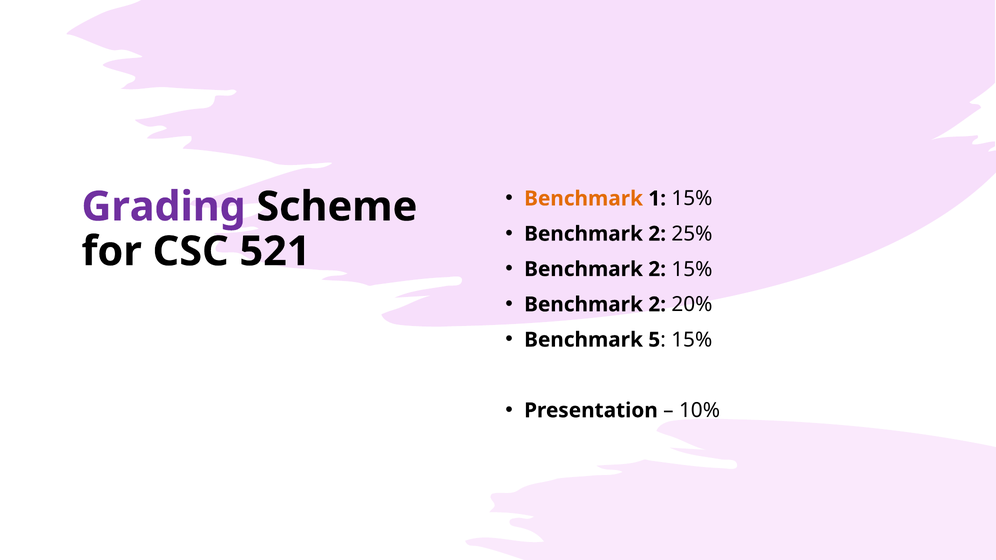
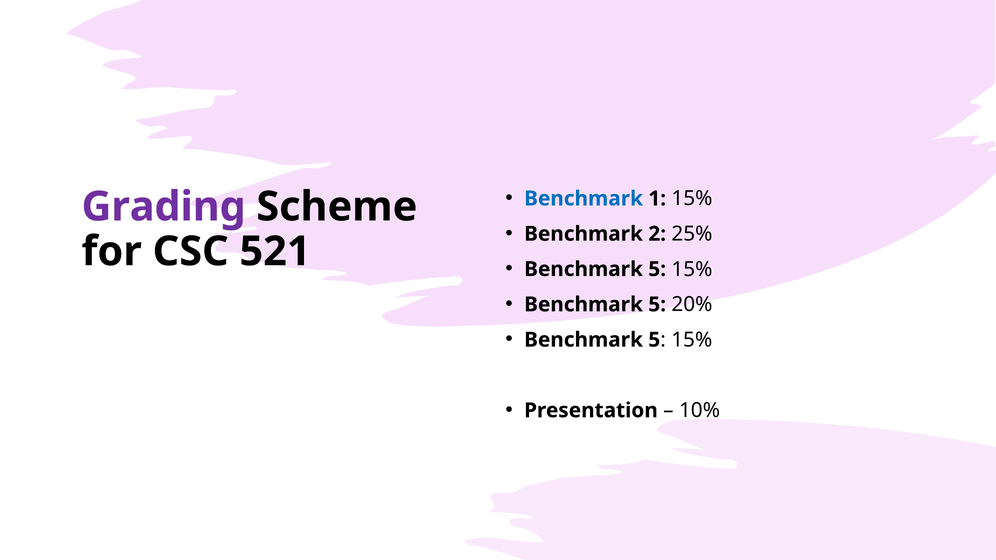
Benchmark at (584, 199) colour: orange -> blue
2 at (657, 269): 2 -> 5
2 at (657, 305): 2 -> 5
